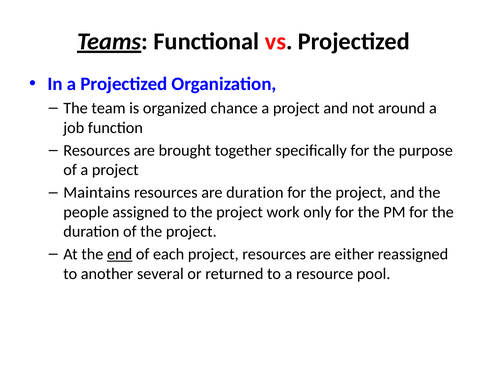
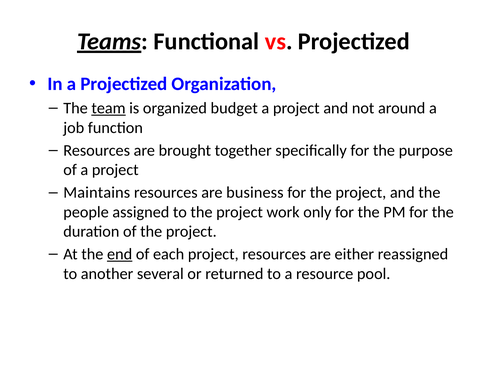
team underline: none -> present
chance: chance -> budget
are duration: duration -> business
